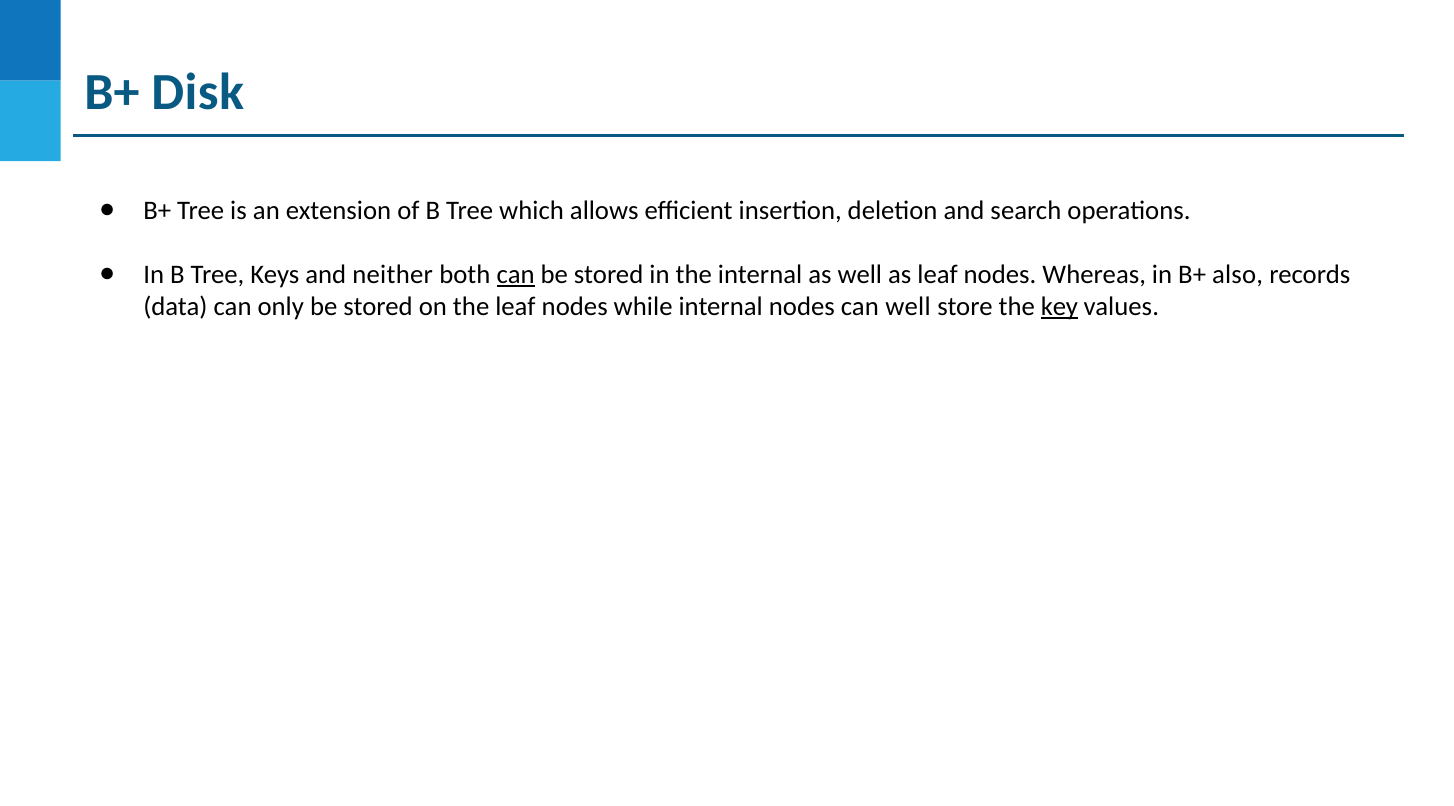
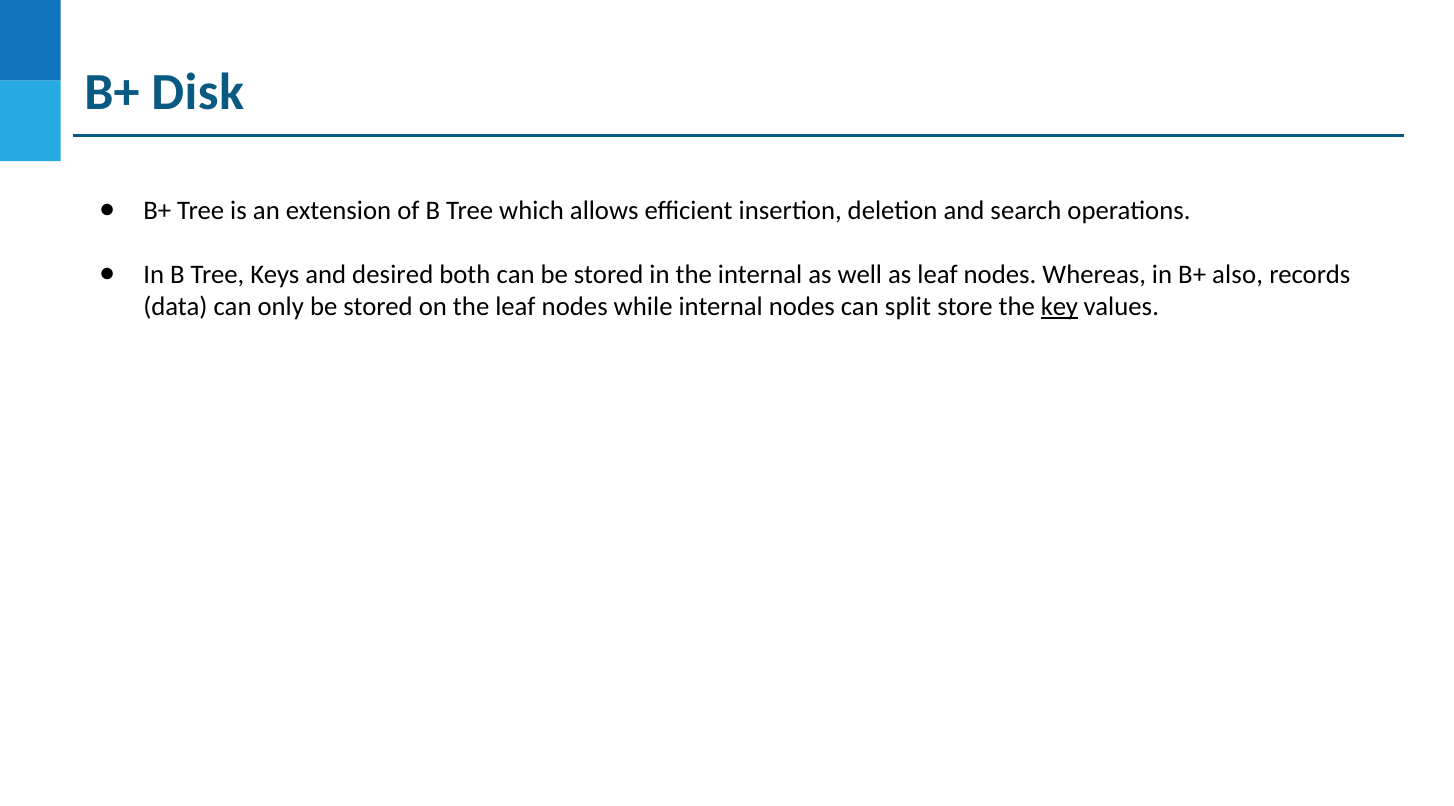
neither: neither -> desired
can at (516, 274) underline: present -> none
can well: well -> split
